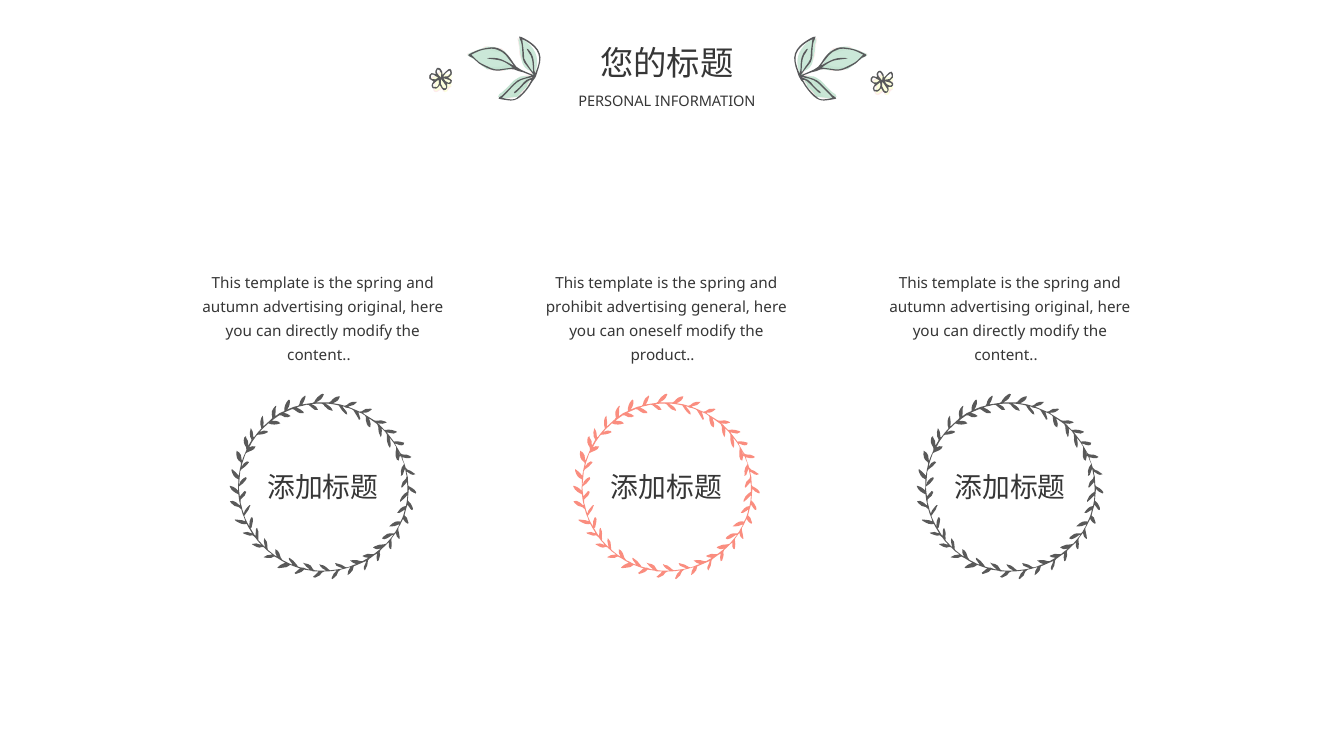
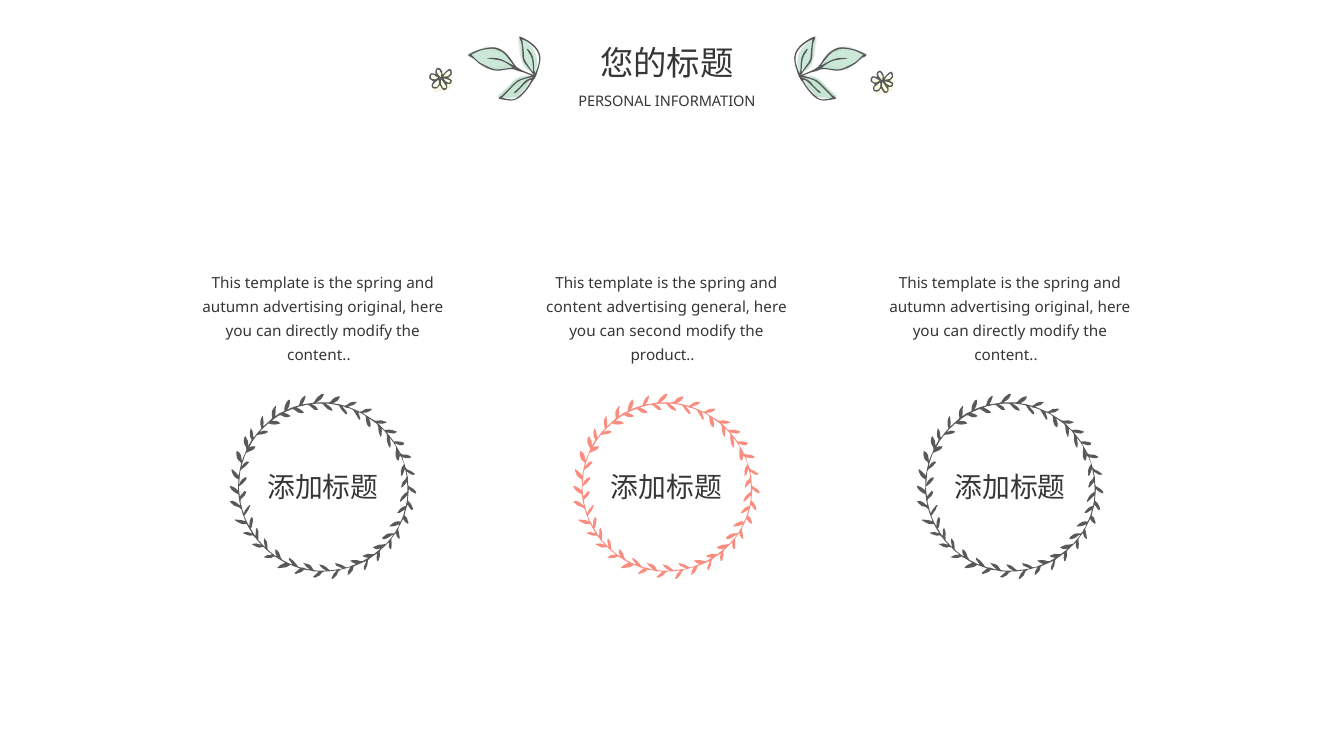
prohibit at (574, 308): prohibit -> content
oneself: oneself -> second
